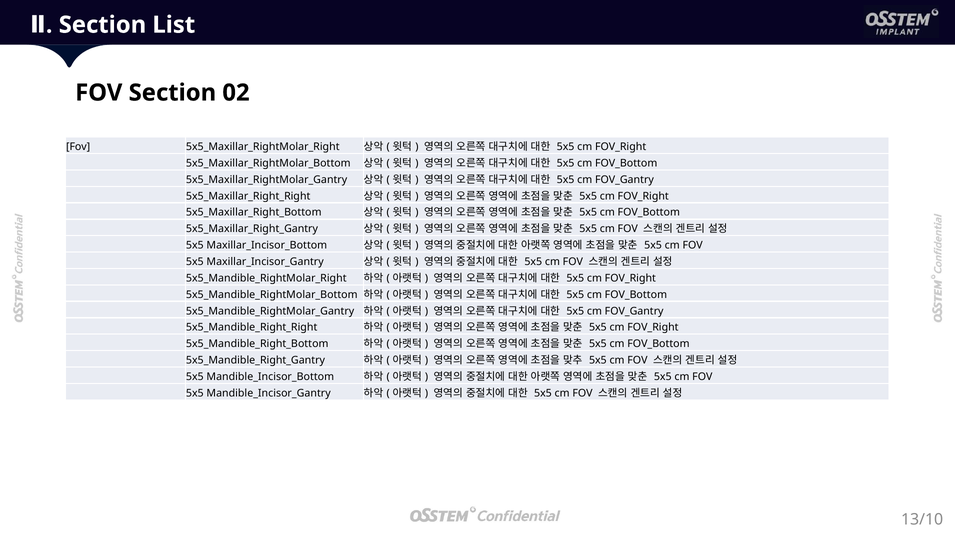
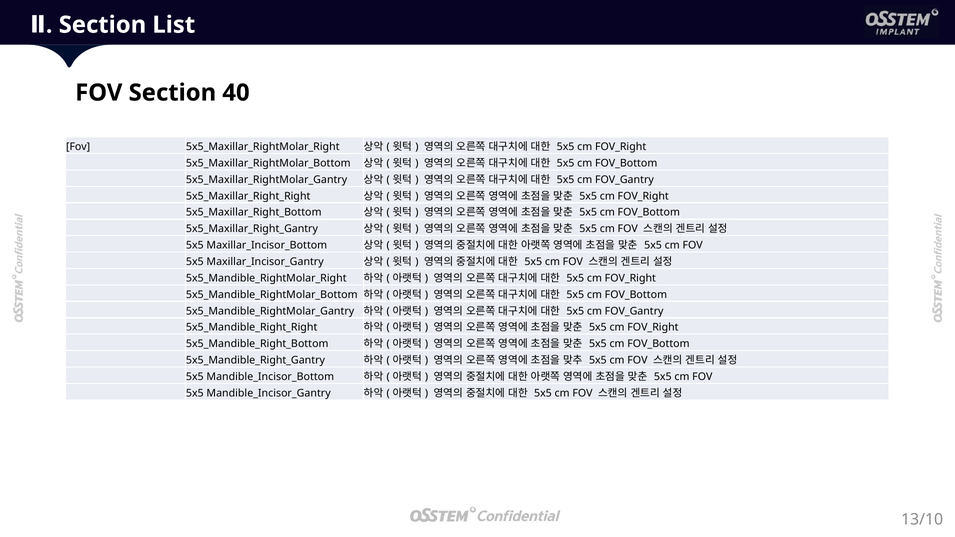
02: 02 -> 40
